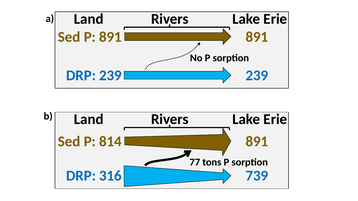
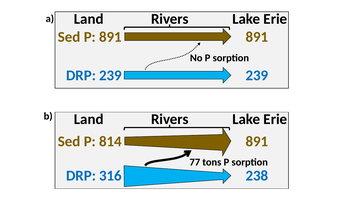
739: 739 -> 238
